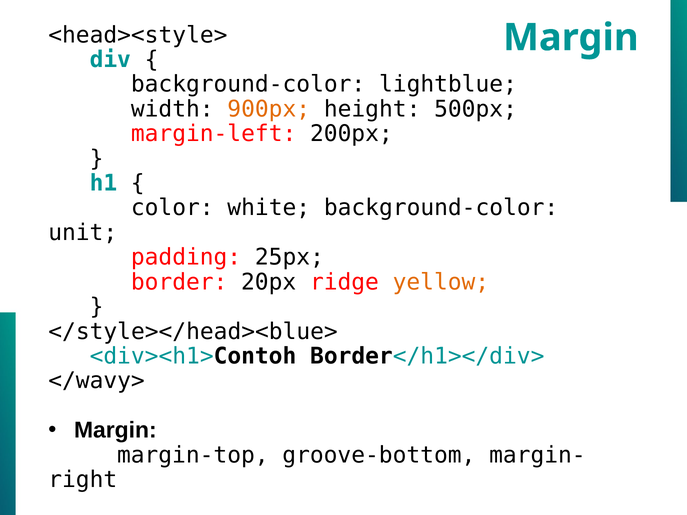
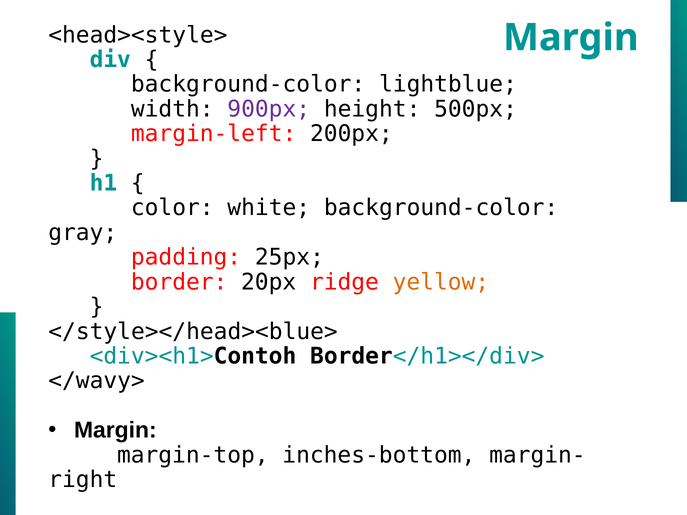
900px colour: orange -> purple
unit: unit -> gray
groove-bottom: groove-bottom -> inches-bottom
